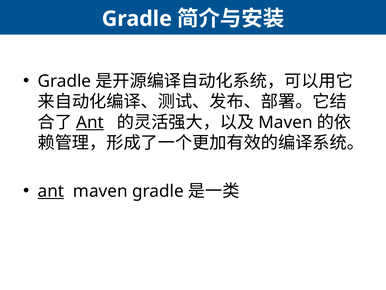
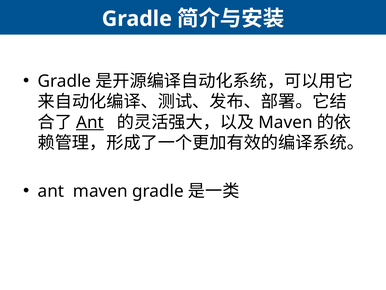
ant at (51, 191) underline: present -> none
